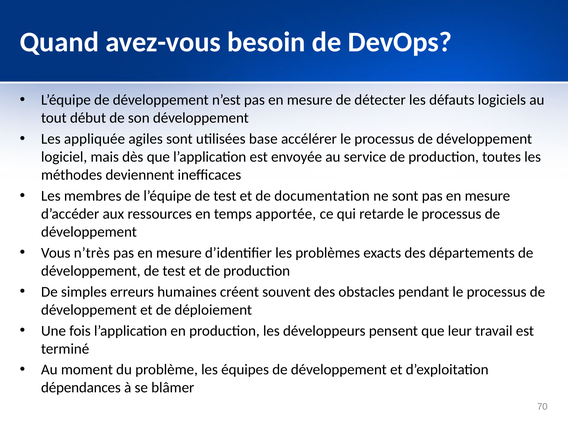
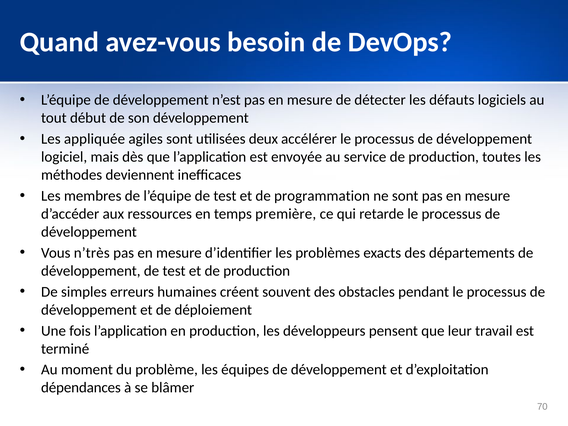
base: base -> deux
documentation: documentation -> programmation
apportée: apportée -> première
